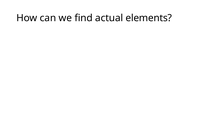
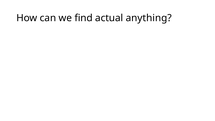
elements: elements -> anything
